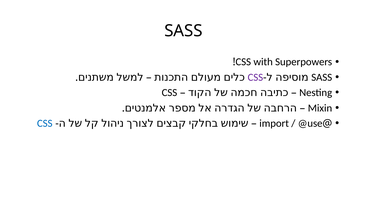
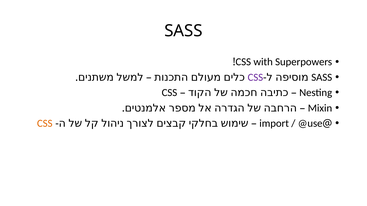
CSS at (45, 124) colour: blue -> orange
